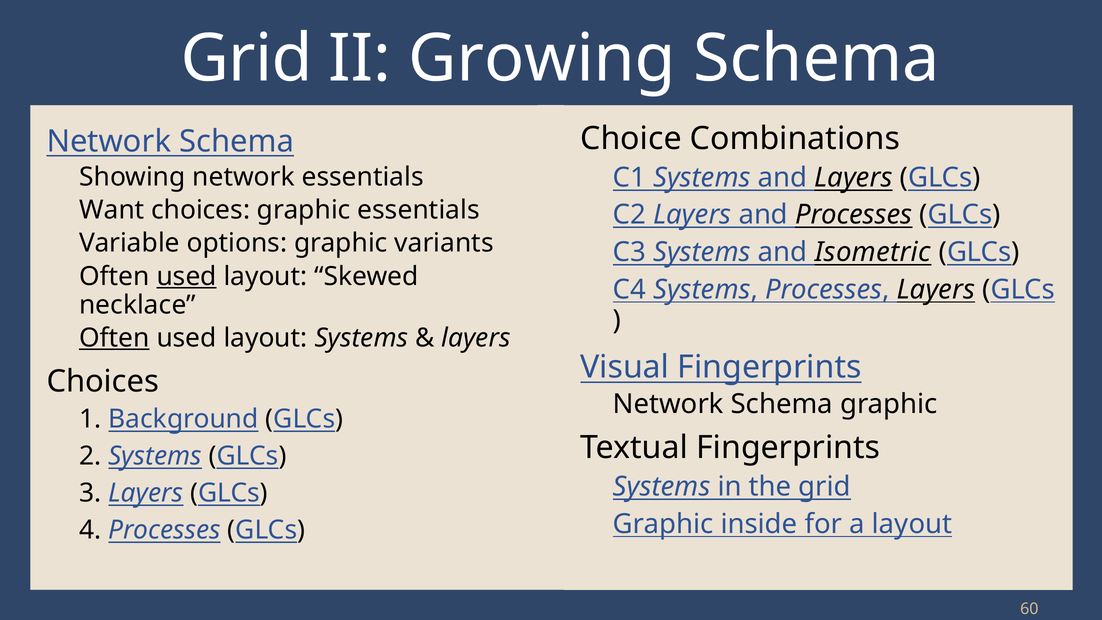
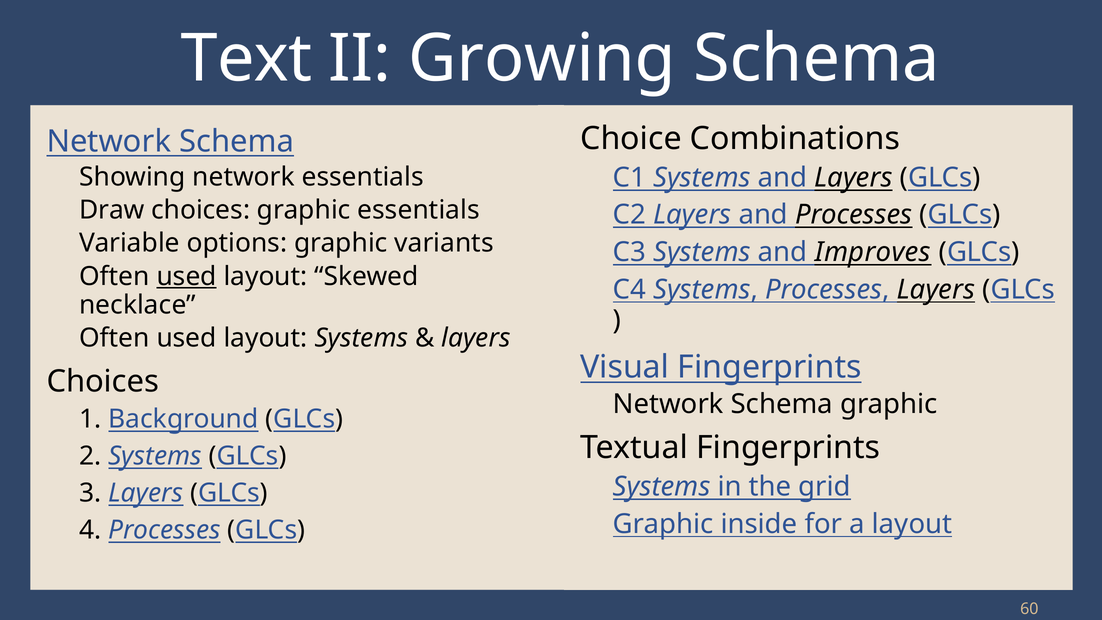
Grid at (247, 59): Grid -> Text
Want: Want -> Draw
Isometric: Isometric -> Improves
Often at (114, 338) underline: present -> none
